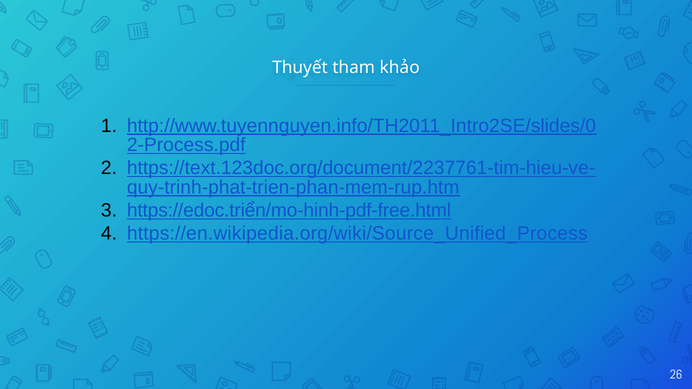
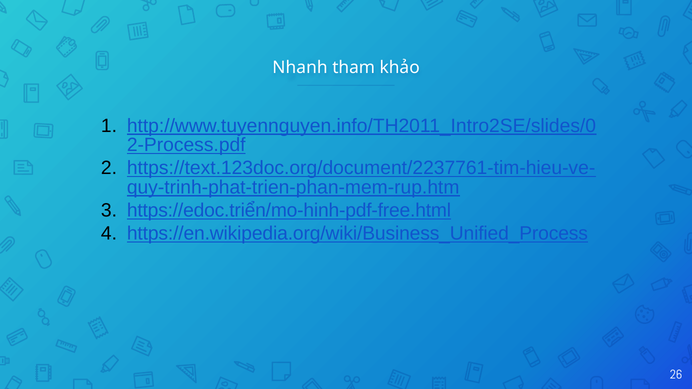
Thuyết: Thuyết -> Nhanh
https://en.wikipedia.org/wiki/Source_Unified_Process: https://en.wikipedia.org/wiki/Source_Unified_Process -> https://en.wikipedia.org/wiki/Business_Unified_Process
